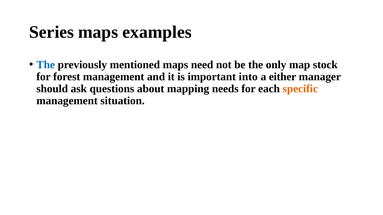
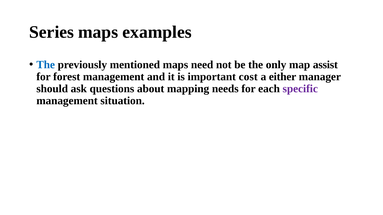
stock: stock -> assist
into: into -> cost
specific colour: orange -> purple
